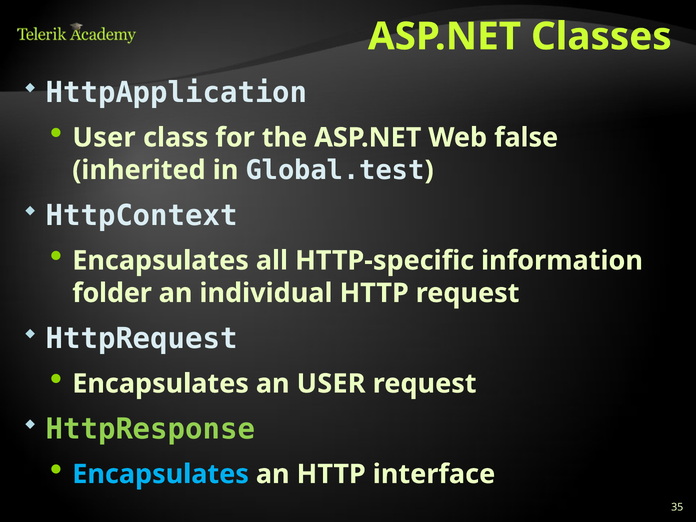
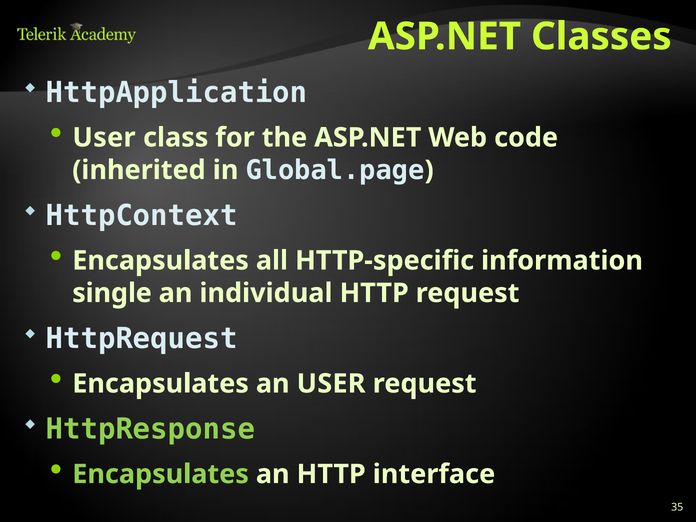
false: false -> code
Global.test: Global.test -> Global.page
folder: folder -> single
Encapsulates at (161, 474) colour: light blue -> light green
